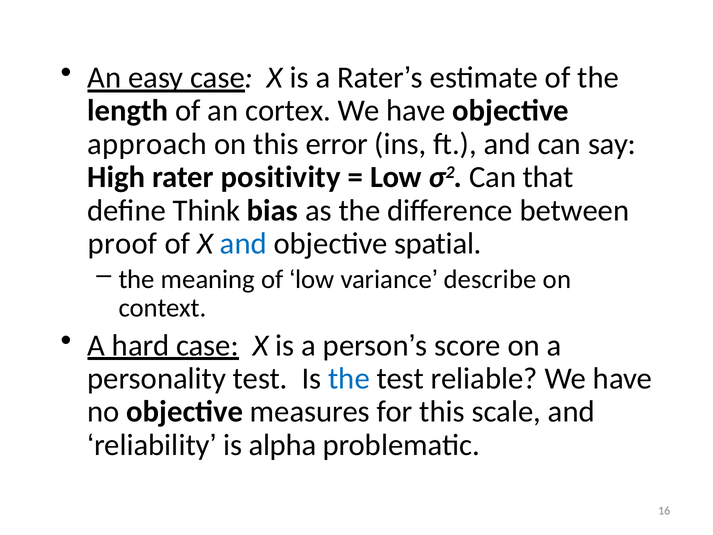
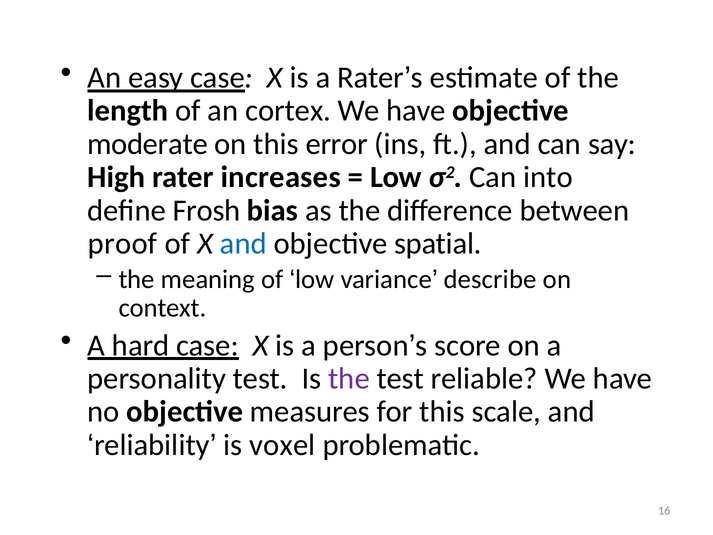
approach: approach -> moderate
positivity: positivity -> increases
that: that -> into
Think: Think -> Frosh
the at (349, 378) colour: blue -> purple
alpha: alpha -> voxel
